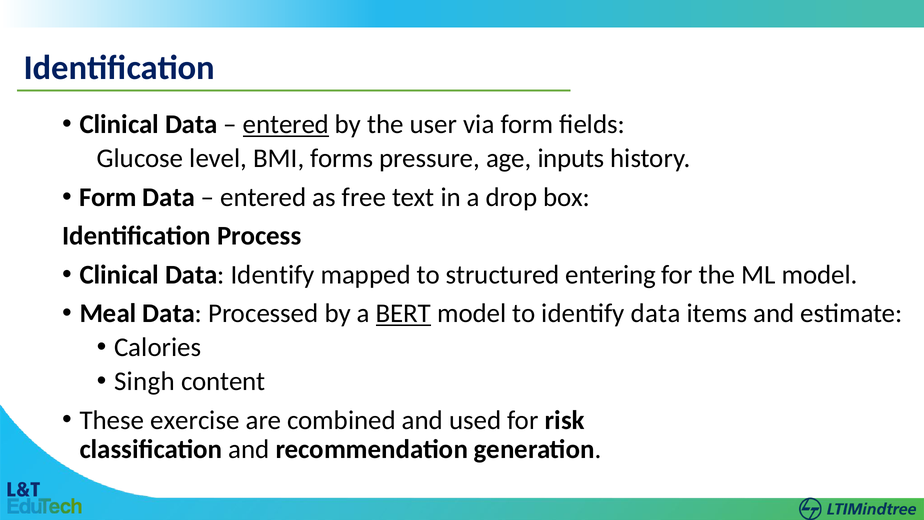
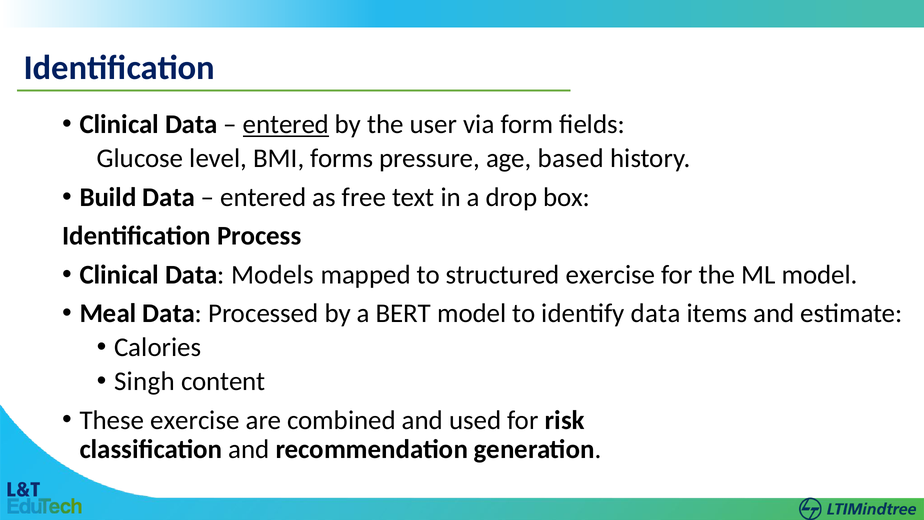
inputs: inputs -> based
Form at (108, 197): Form -> Build
Data Identify: Identify -> Models
structured entering: entering -> exercise
BERT underline: present -> none
